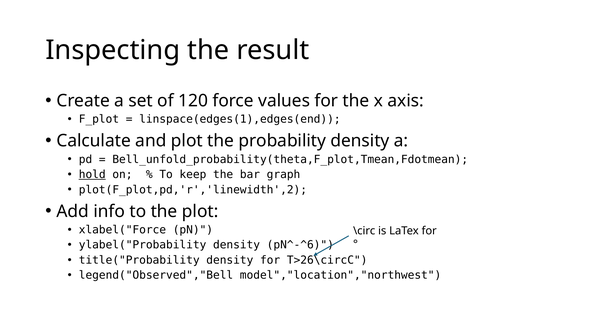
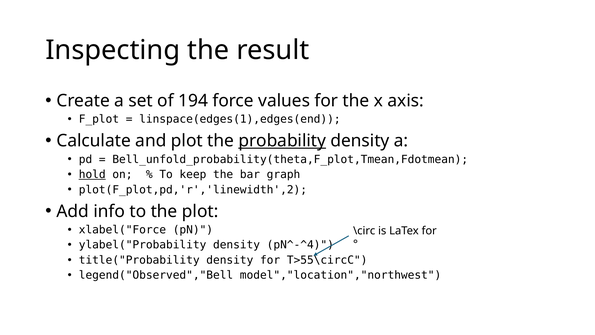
120: 120 -> 194
probability underline: none -> present
pN^-^6: pN^-^6 -> pN^-^4
T>26\circC: T>26\circC -> T>55\circC
